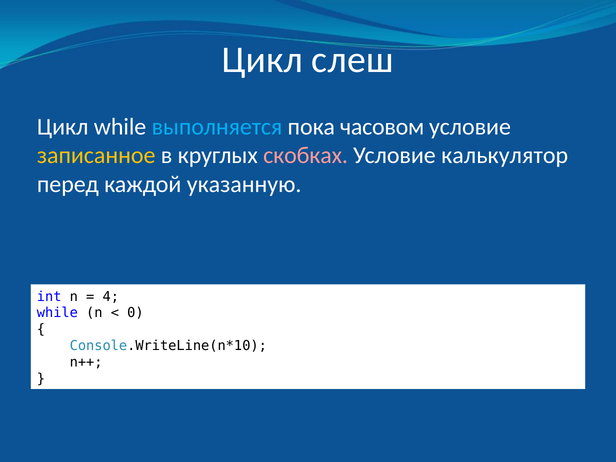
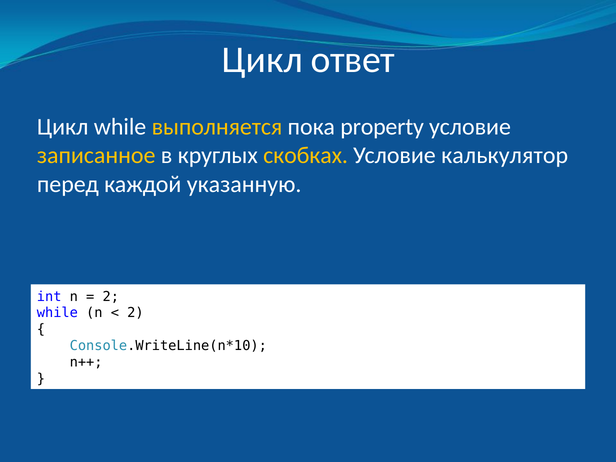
слеш: слеш -> ответ
выполняется colour: light blue -> yellow
часовом: часовом -> property
скобках colour: pink -> yellow
4 at (111, 297): 4 -> 2
0 at (135, 313): 0 -> 2
